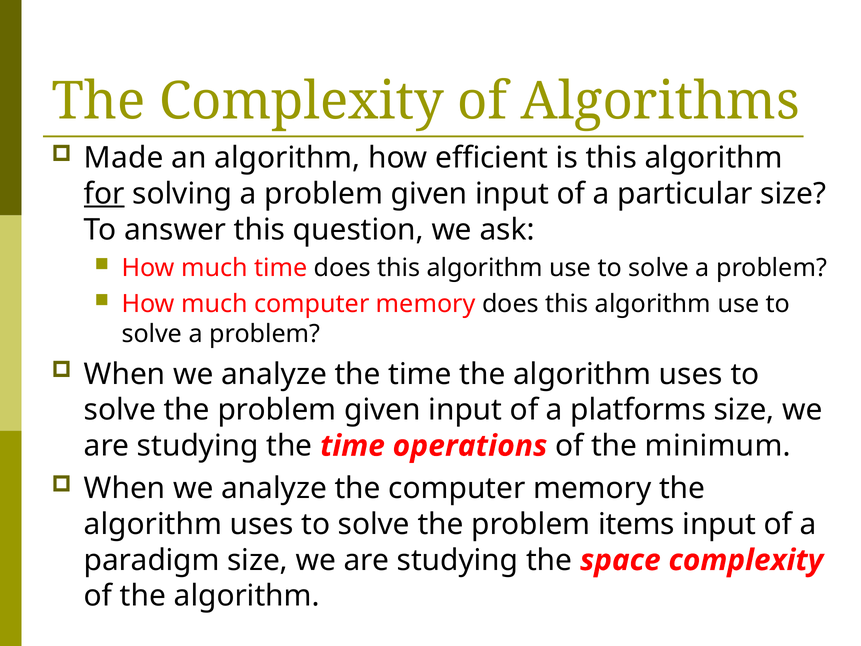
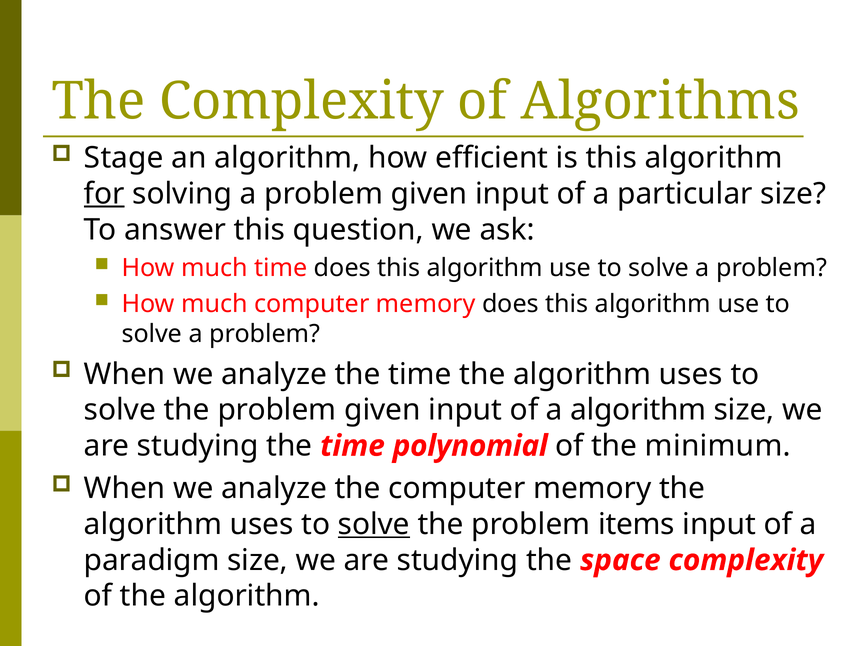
Made: Made -> Stage
a platforms: platforms -> algorithm
operations: operations -> polynomial
solve at (374, 524) underline: none -> present
